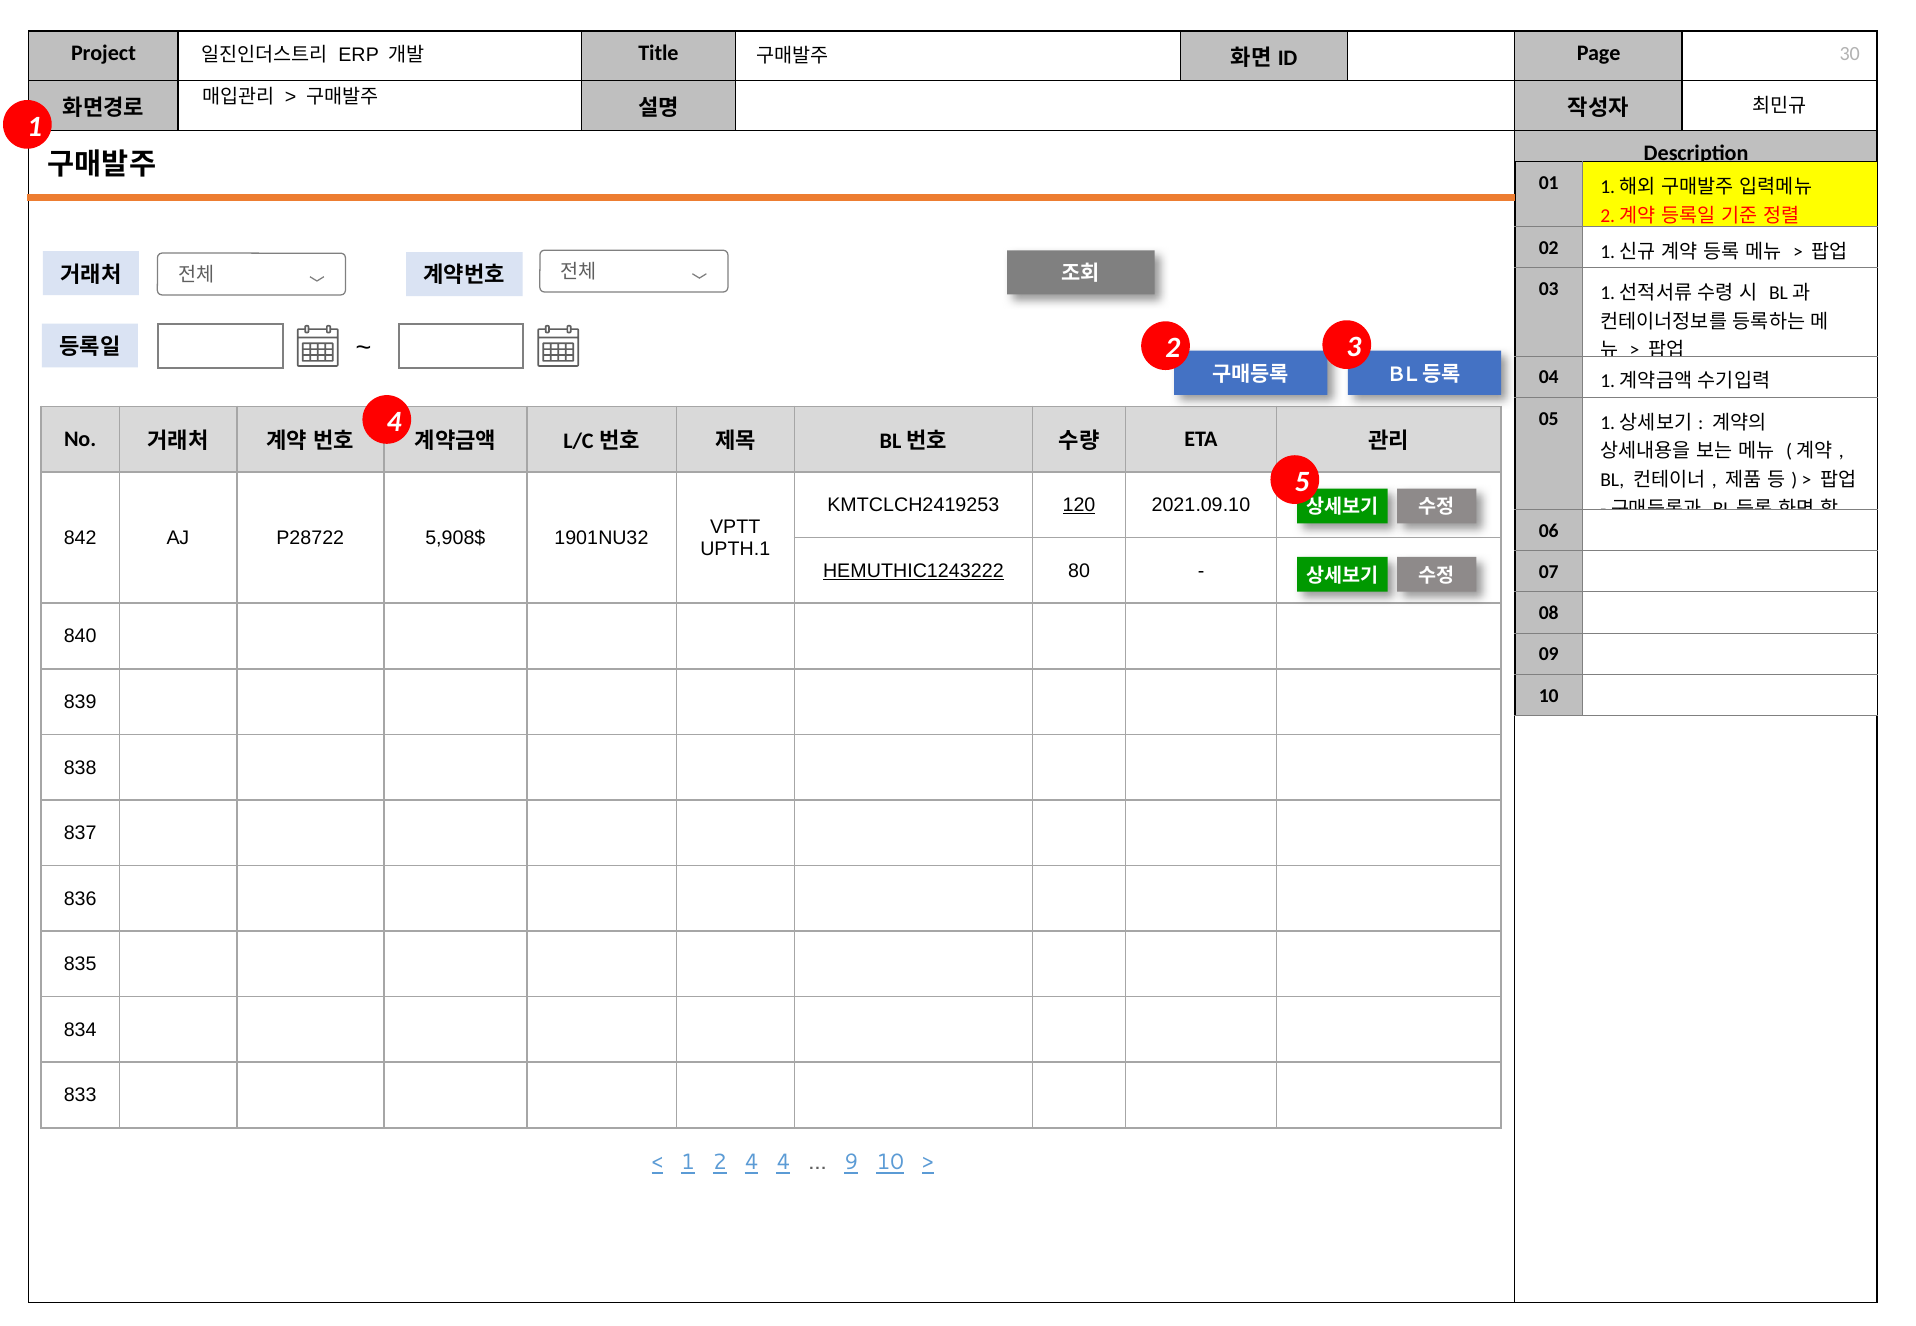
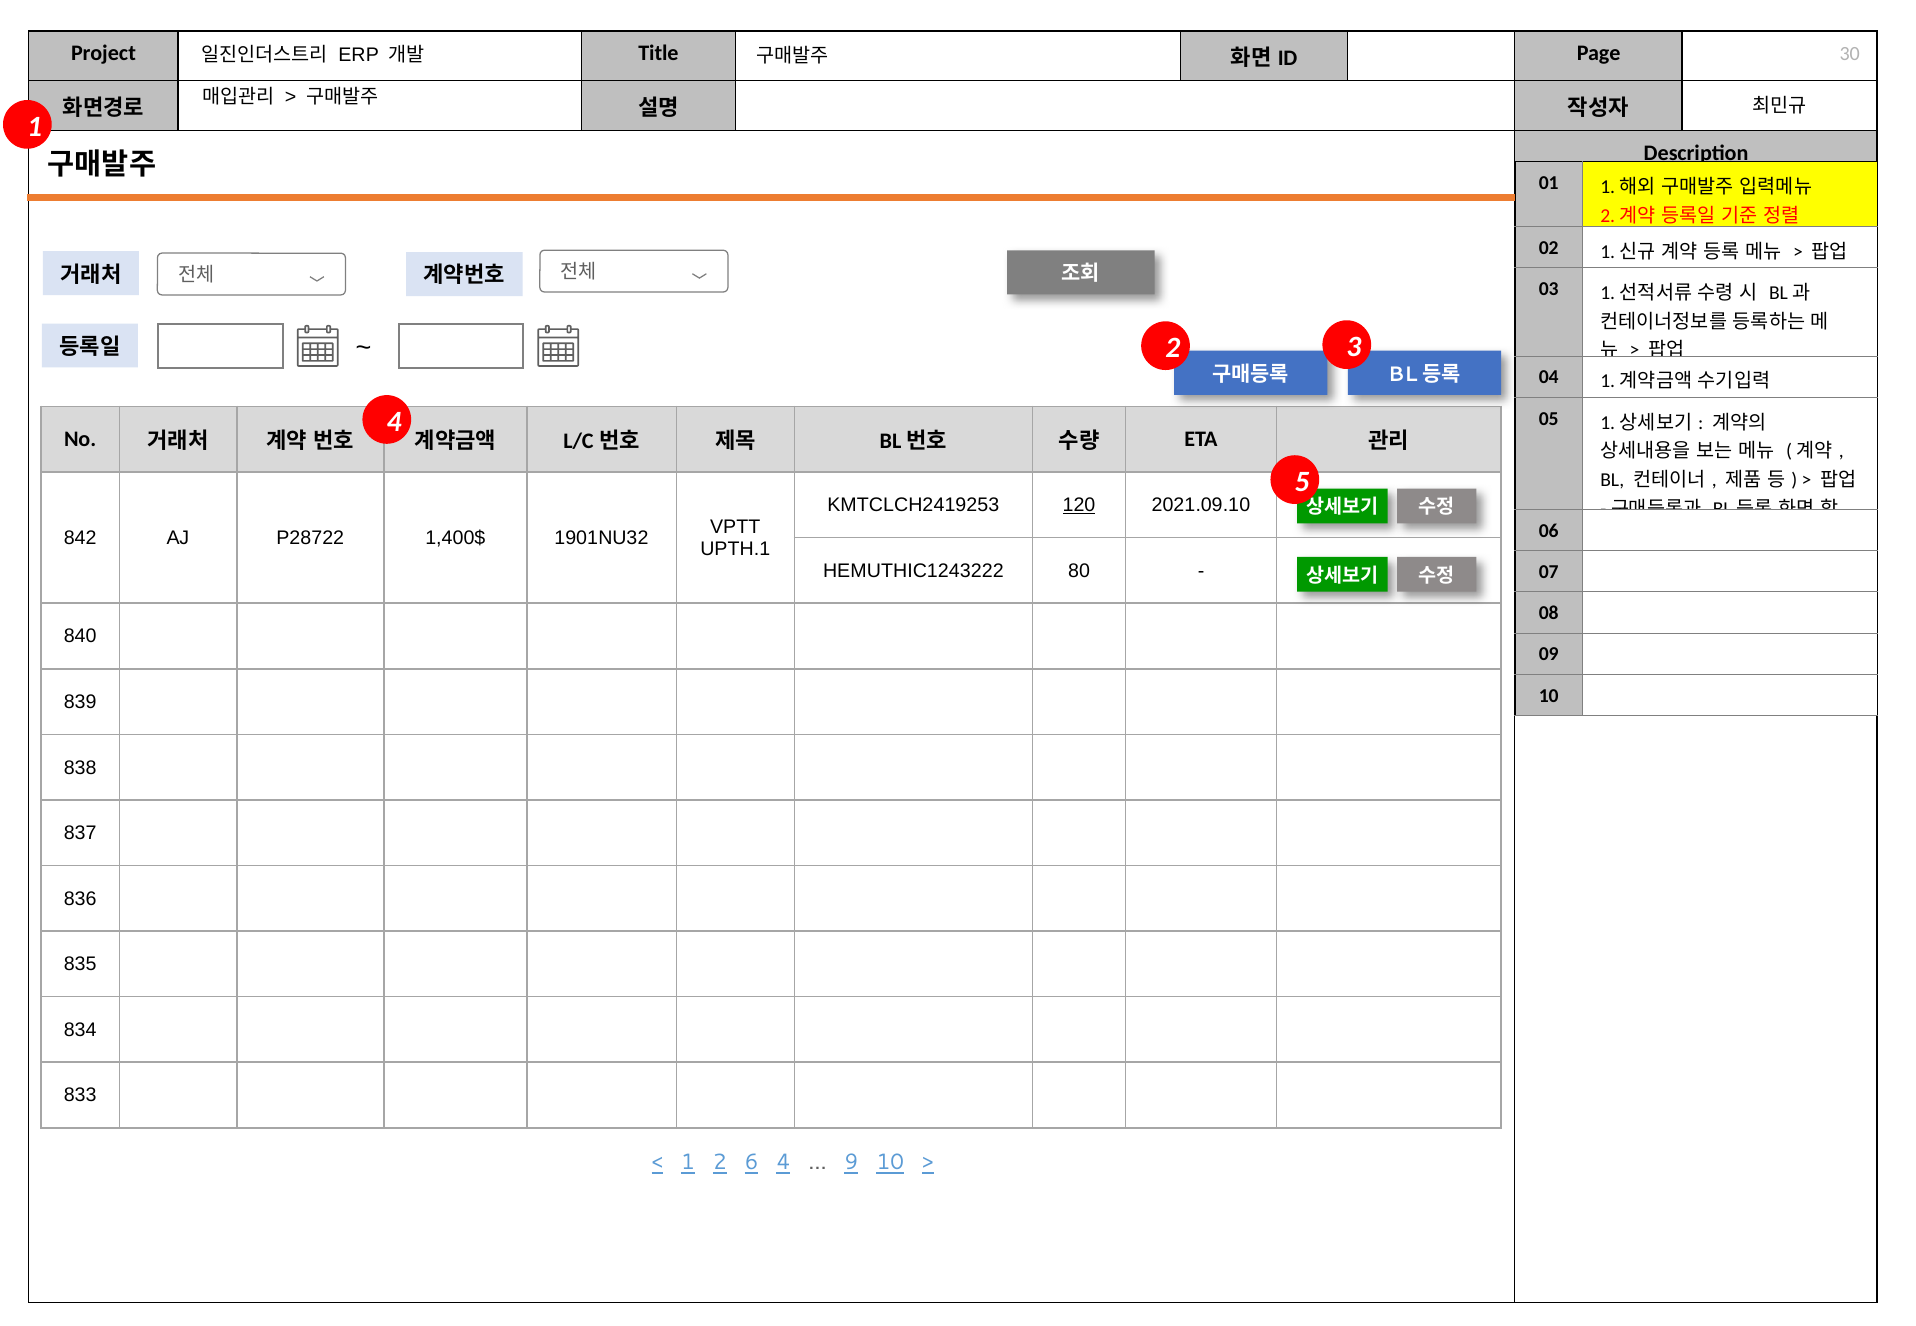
5,908$: 5,908$ -> 1,400$
HEMUTHIC1243222 underline: present -> none
2 4: 4 -> 6
